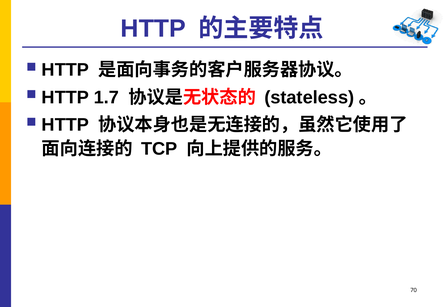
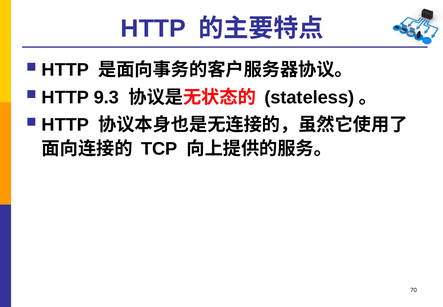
1.7: 1.7 -> 9.3
